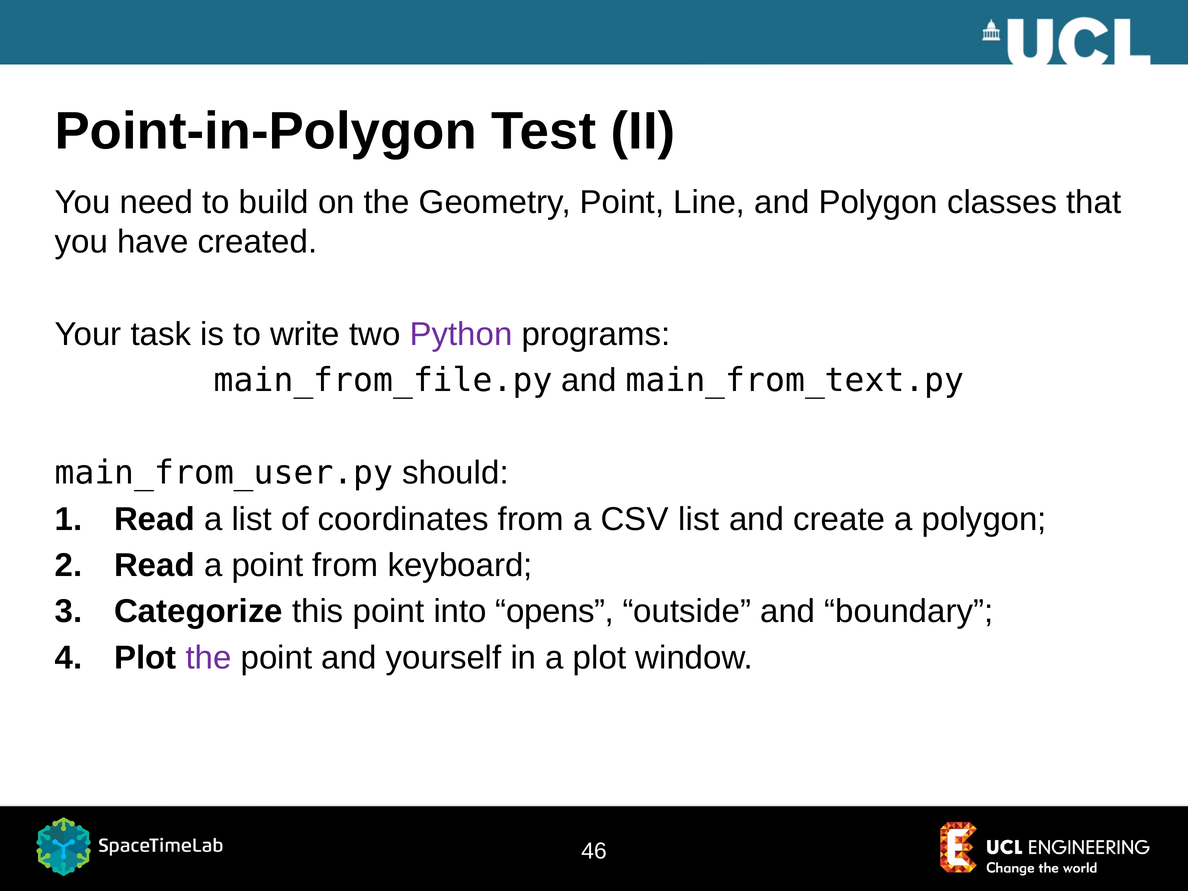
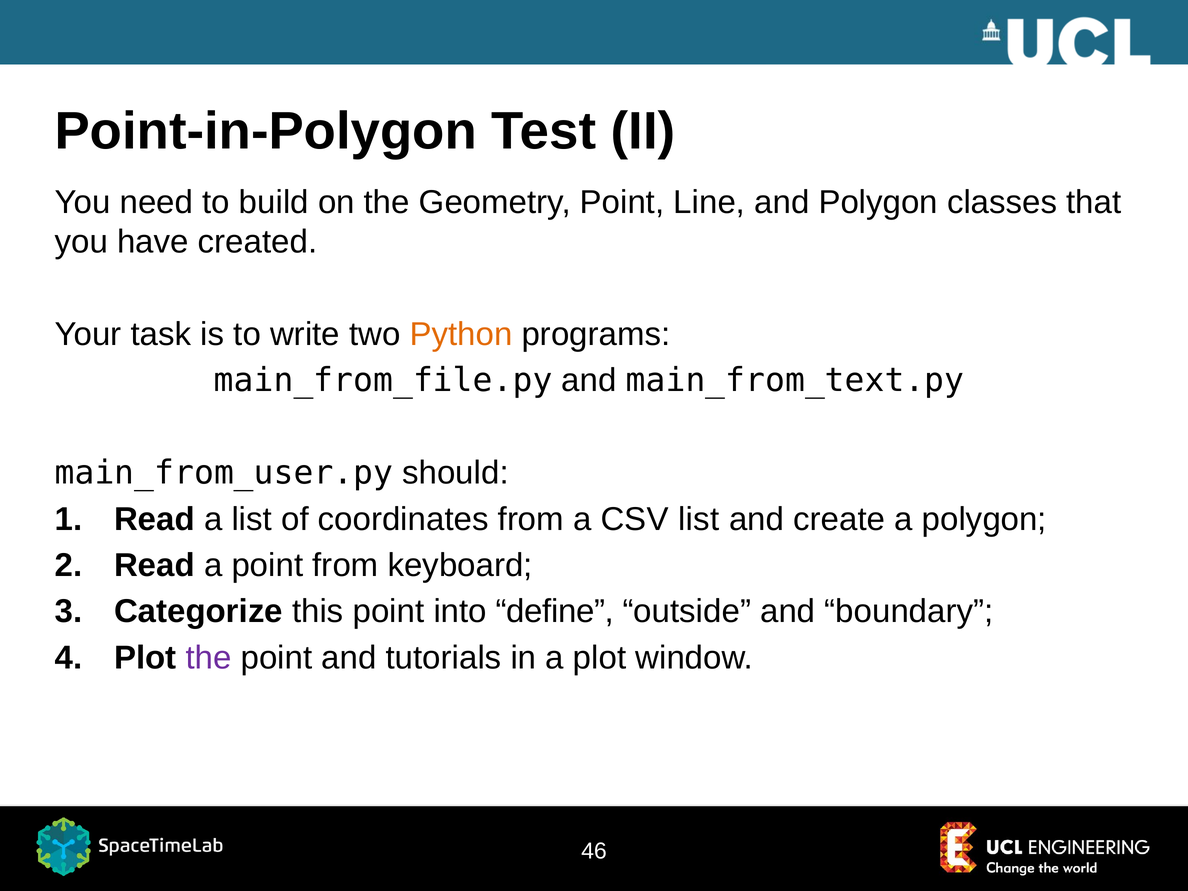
Python colour: purple -> orange
opens: opens -> define
yourself: yourself -> tutorials
